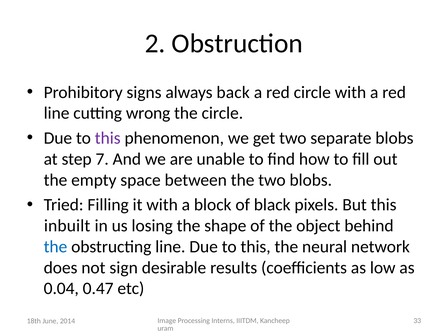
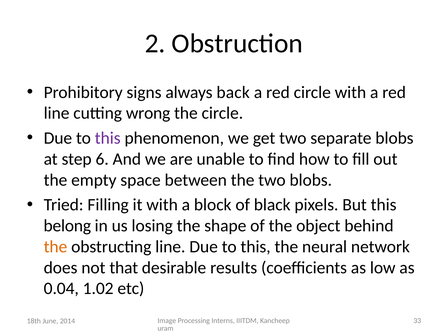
7: 7 -> 6
inbuilt: inbuilt -> belong
the at (55, 247) colour: blue -> orange
sign: sign -> that
0.47: 0.47 -> 1.02
